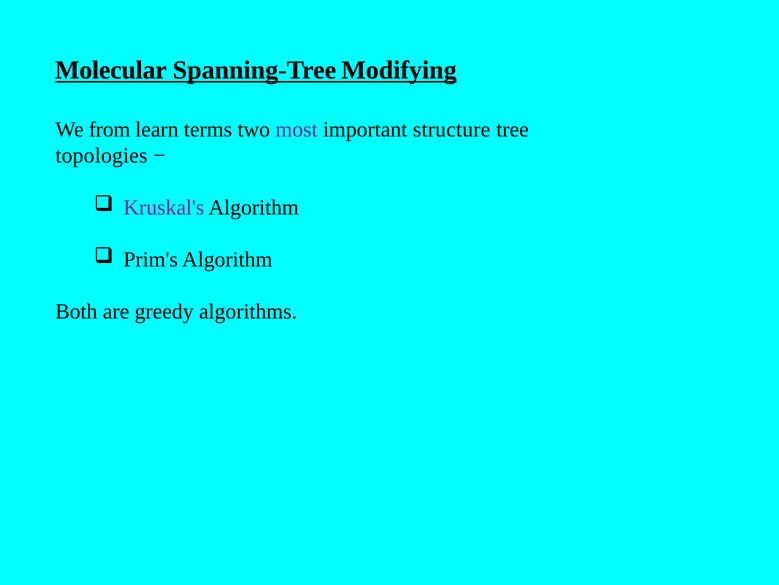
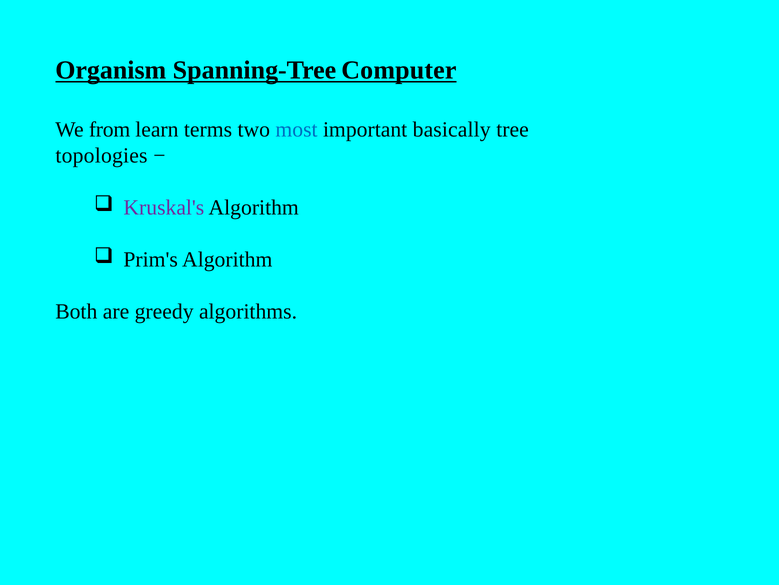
Molecular: Molecular -> Organism
Modifying: Modifying -> Computer
most colour: purple -> blue
structure: structure -> basically
